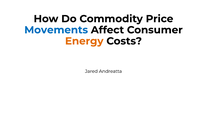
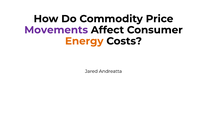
Movements colour: blue -> purple
